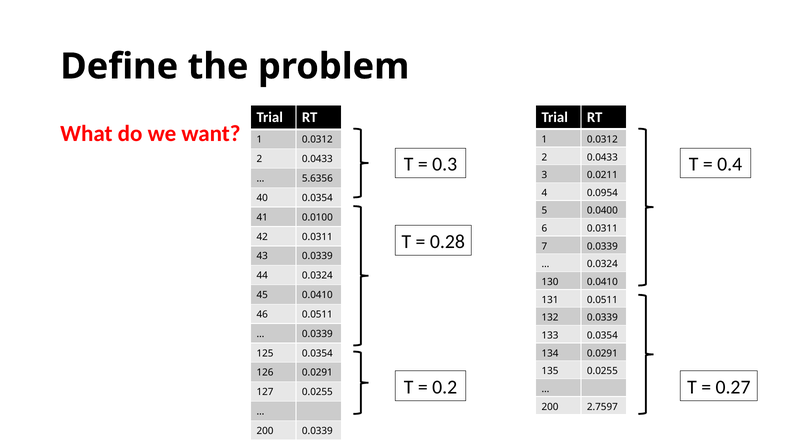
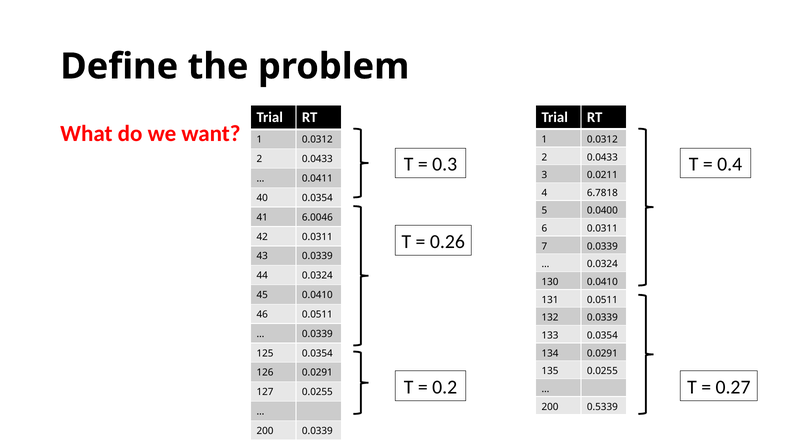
5.6356: 5.6356 -> 0.0411
0.0954: 0.0954 -> 6.7818
0.0100: 0.0100 -> 6.0046
0.28: 0.28 -> 0.26
2.7597: 2.7597 -> 0.5339
